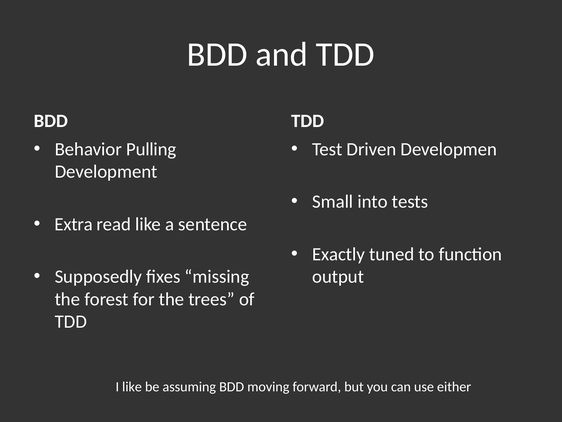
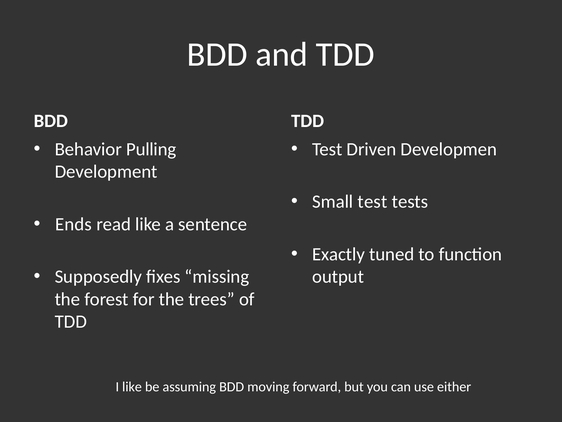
Small into: into -> test
Extra: Extra -> Ends
